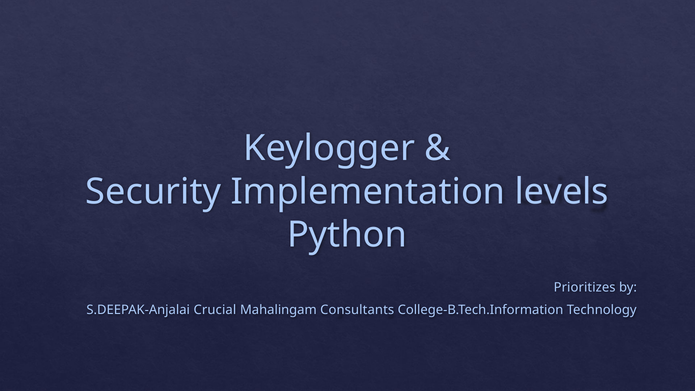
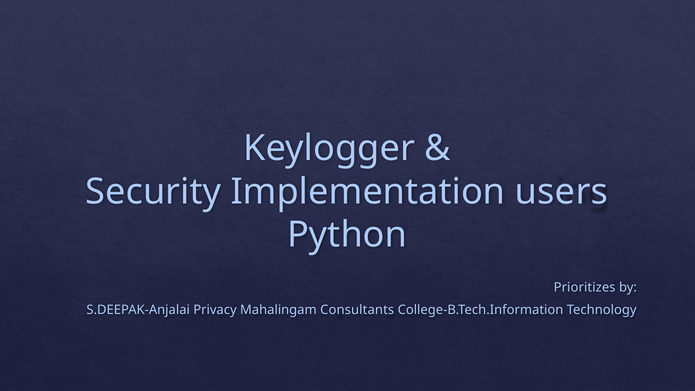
levels: levels -> users
Crucial: Crucial -> Privacy
